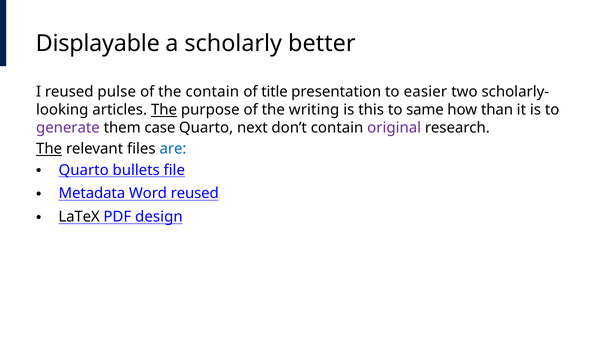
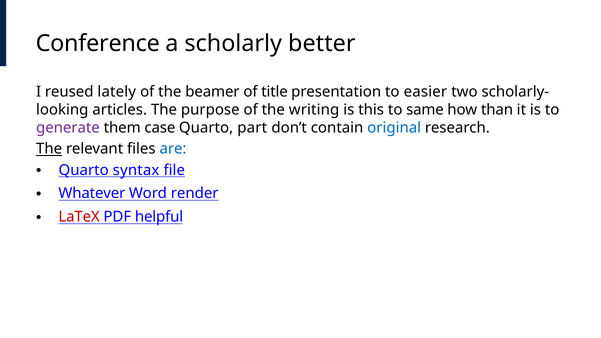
Displayable: Displayable -> Conference
pulse: pulse -> lately
the contain: contain -> beamer
The at (164, 110) underline: present -> none
next: next -> part
original colour: purple -> blue
bullets: bullets -> syntax
Metadata: Metadata -> Whatever
Word reused: reused -> render
LaTeX colour: black -> red
design: design -> helpful
